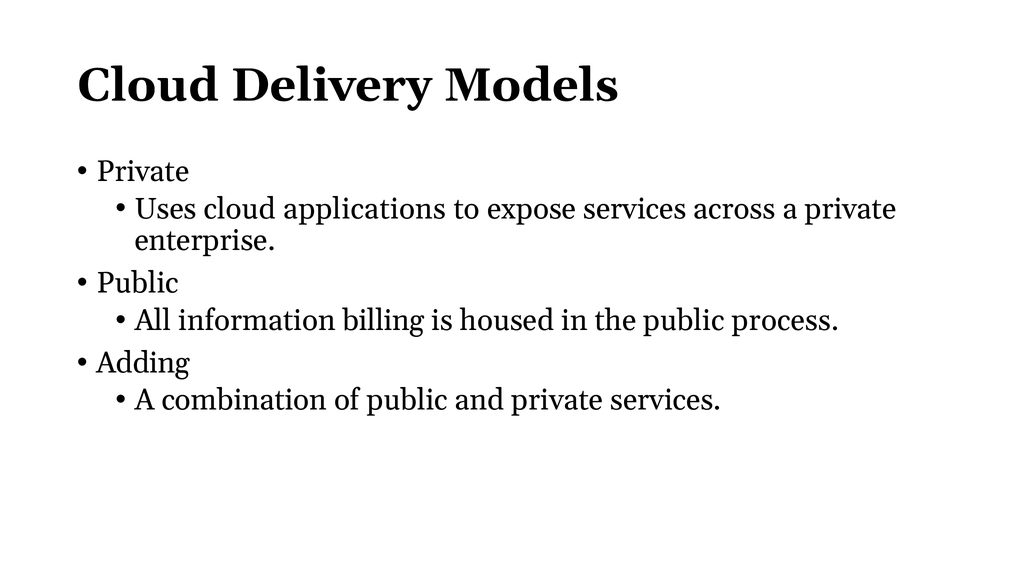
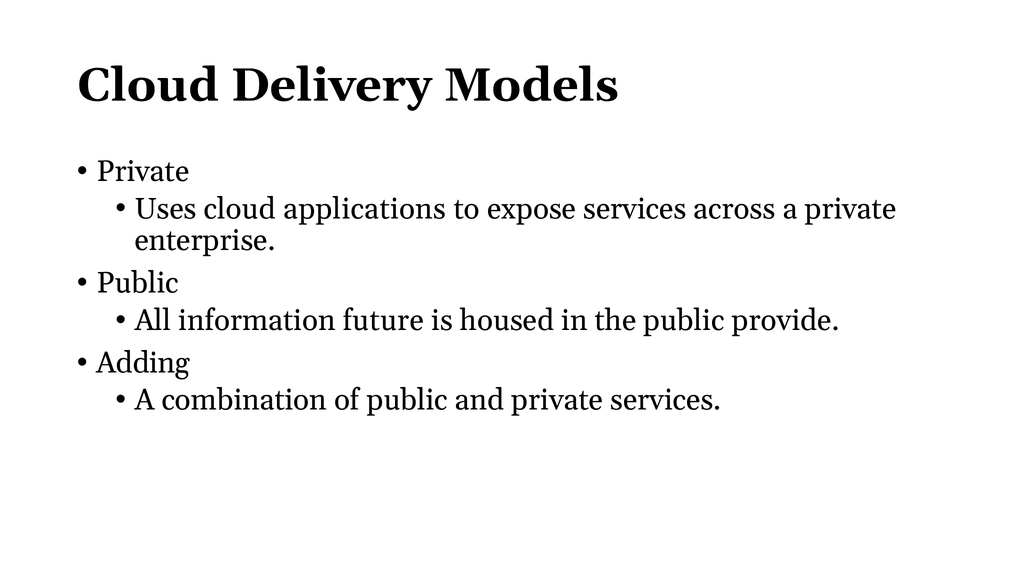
billing: billing -> future
process: process -> provide
